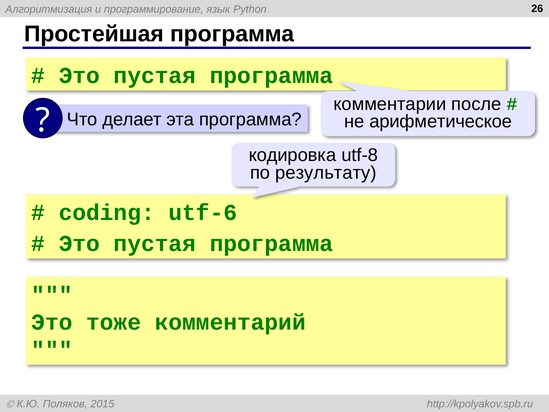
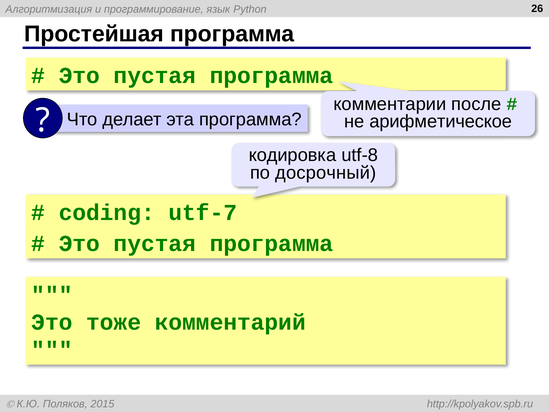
результату: результату -> досрочный
utf-6: utf-6 -> utf-7
